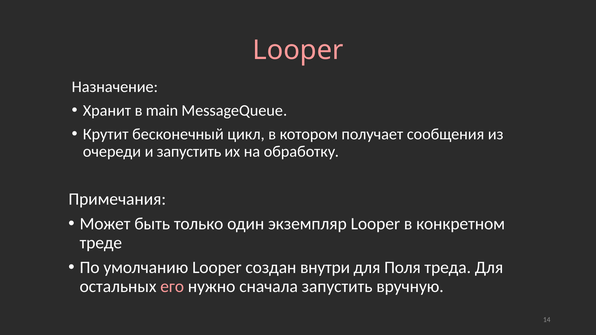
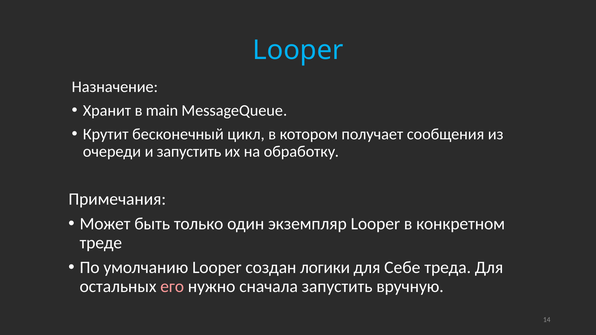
Looper at (298, 50) colour: pink -> light blue
внутри: внутри -> логики
Поля: Поля -> Себе
